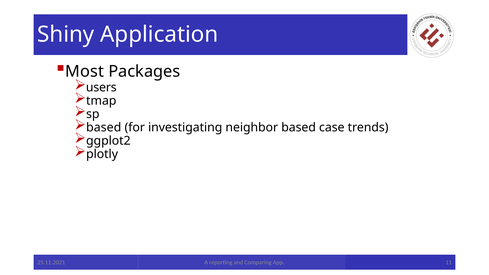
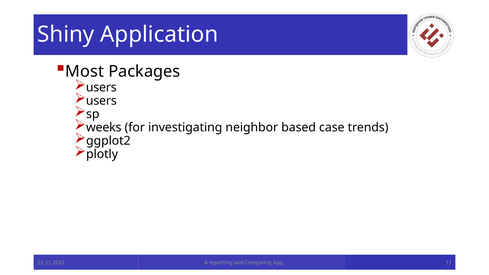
tmap at (101, 101): tmap -> users
based at (104, 128): based -> weeks
